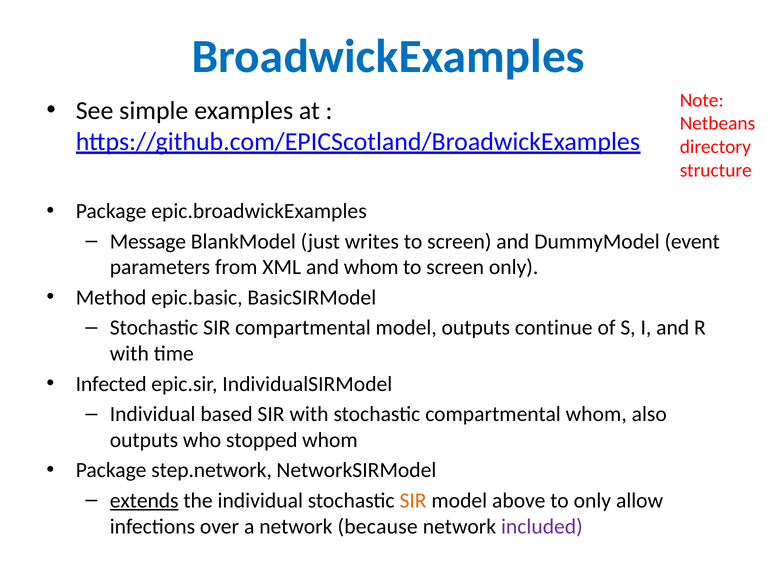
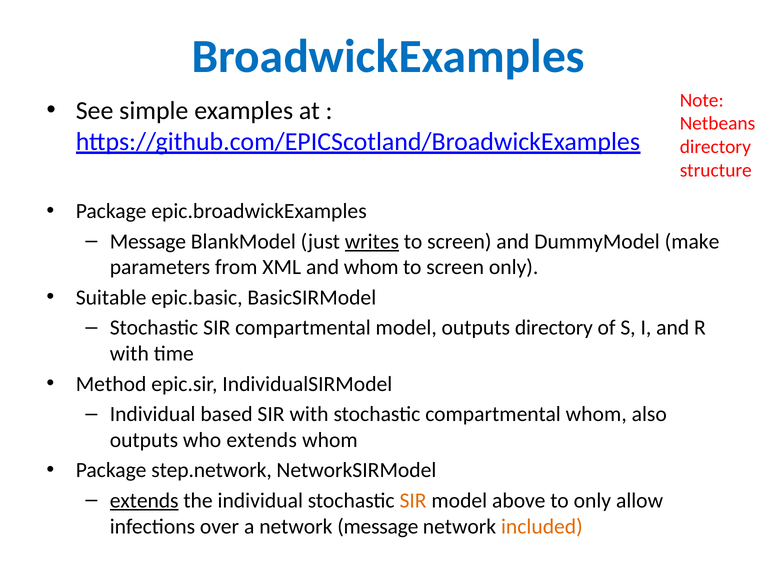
writes underline: none -> present
event: event -> make
Method: Method -> Suitable
outputs continue: continue -> directory
Infected: Infected -> Method
who stopped: stopped -> extends
network because: because -> message
included colour: purple -> orange
